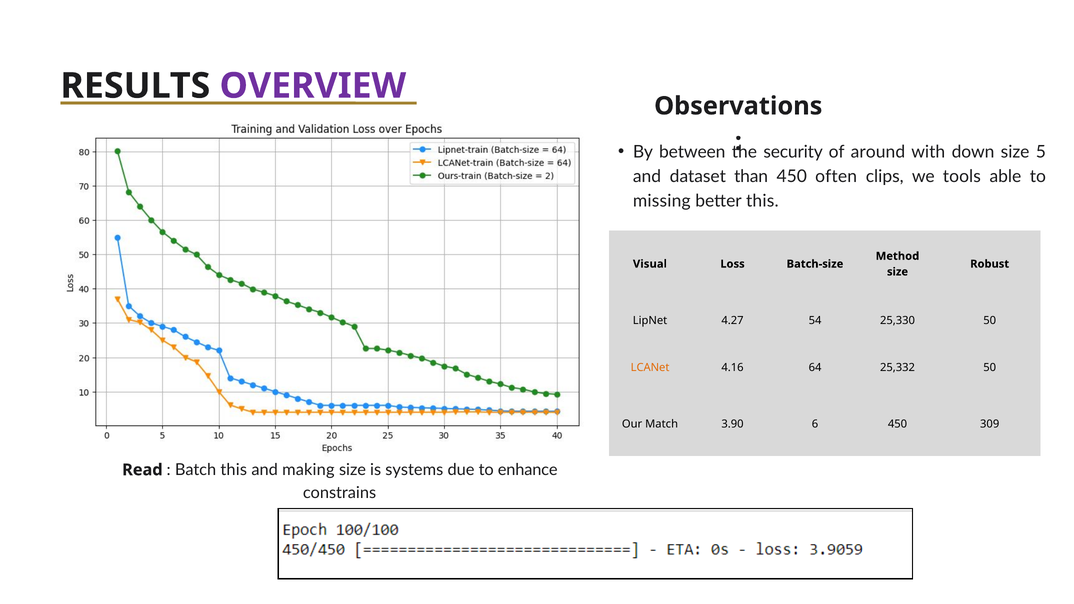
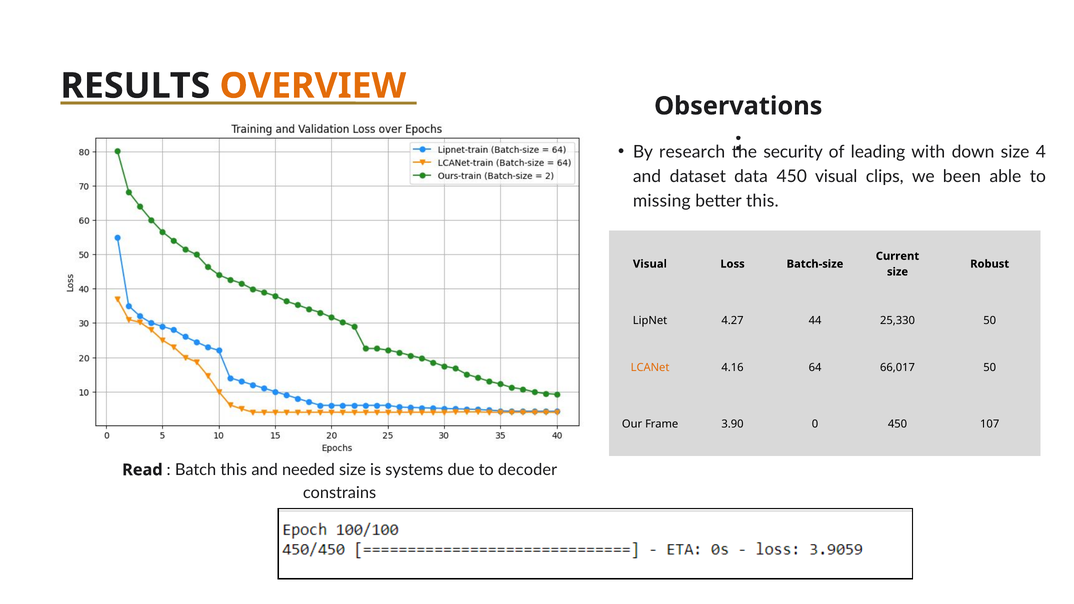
OVERVIEW colour: purple -> orange
between: between -> research
around: around -> leading
5: 5 -> 4
than: than -> data
450 often: often -> visual
tools: tools -> been
Method: Method -> Current
54: 54 -> 44
25,332: 25,332 -> 66,017
Match: Match -> Frame
6: 6 -> 0
309: 309 -> 107
making: making -> needed
enhance: enhance -> decoder
